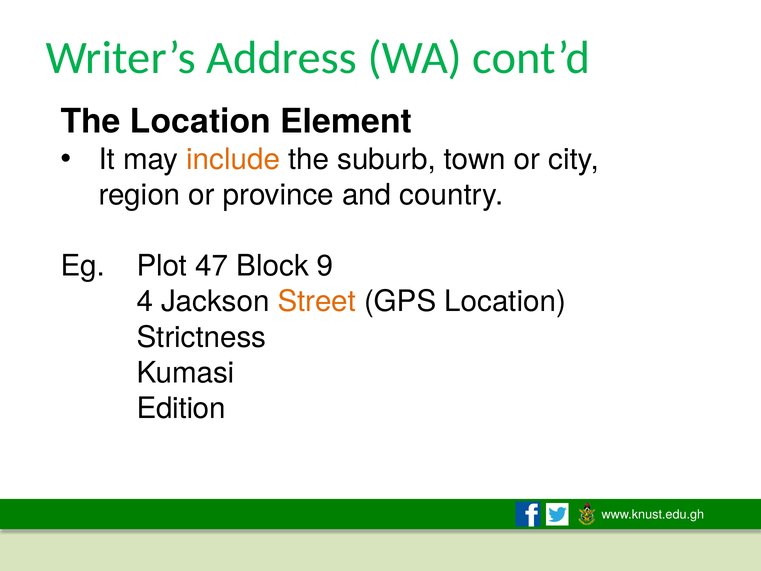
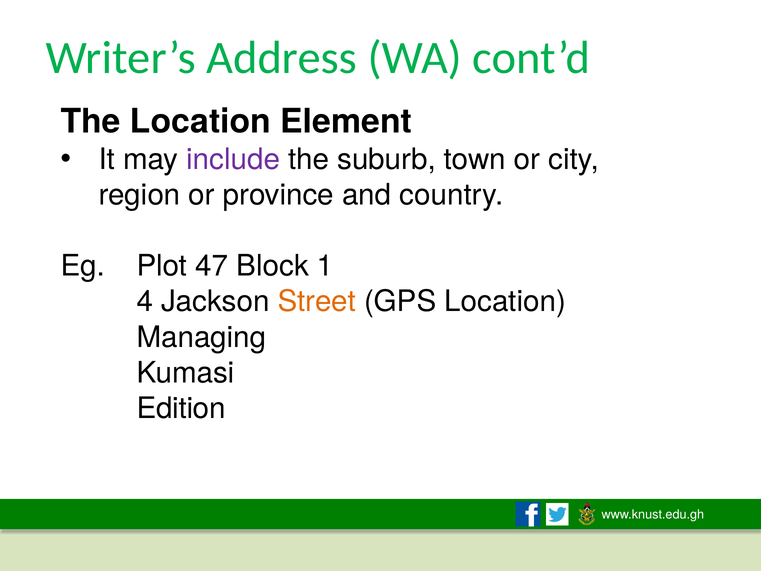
include colour: orange -> purple
9: 9 -> 1
Strictness: Strictness -> Managing
